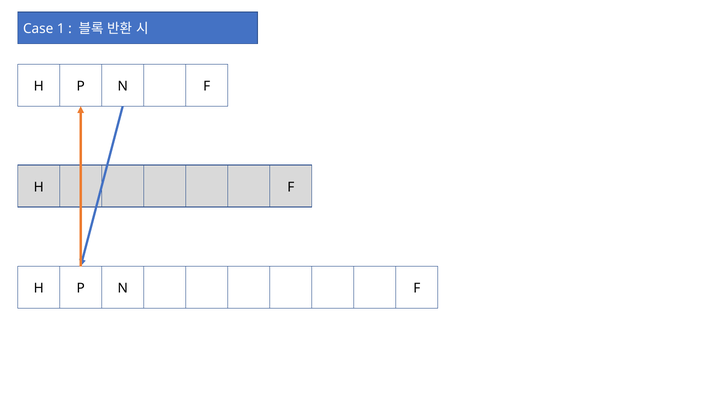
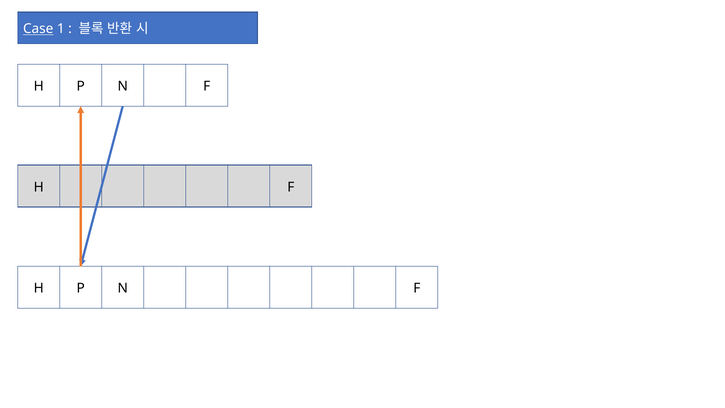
Case underline: none -> present
